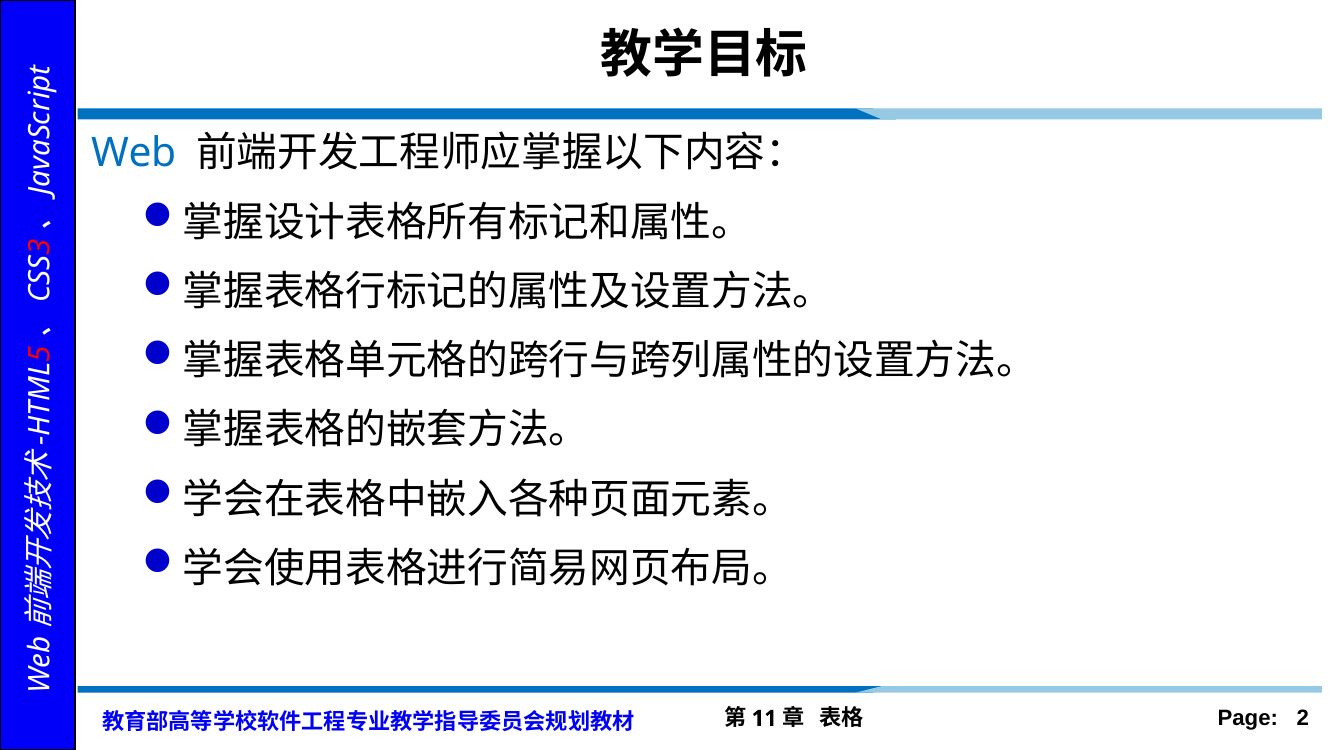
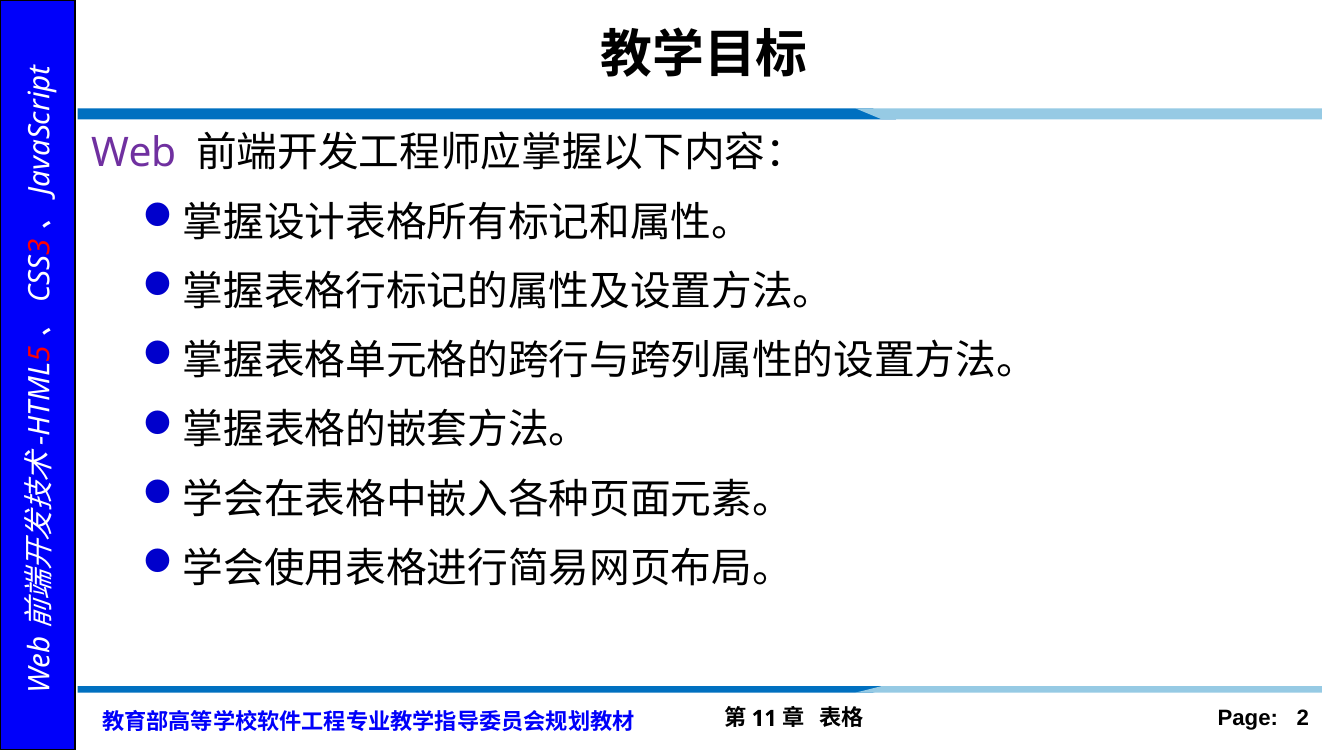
Web colour: blue -> purple
